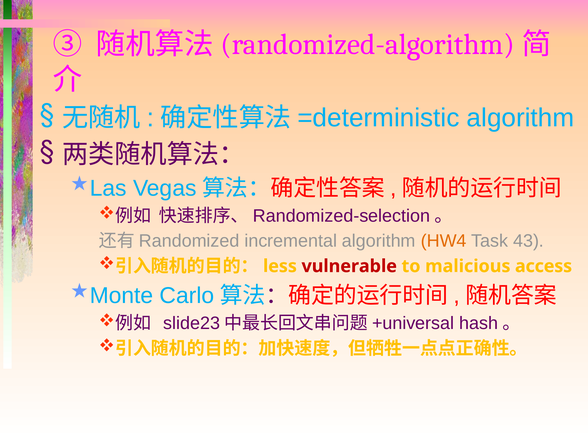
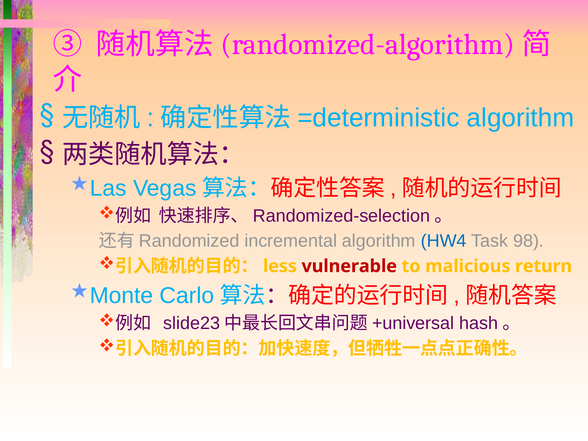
HW4 colour: orange -> blue
43: 43 -> 98
access: access -> return
